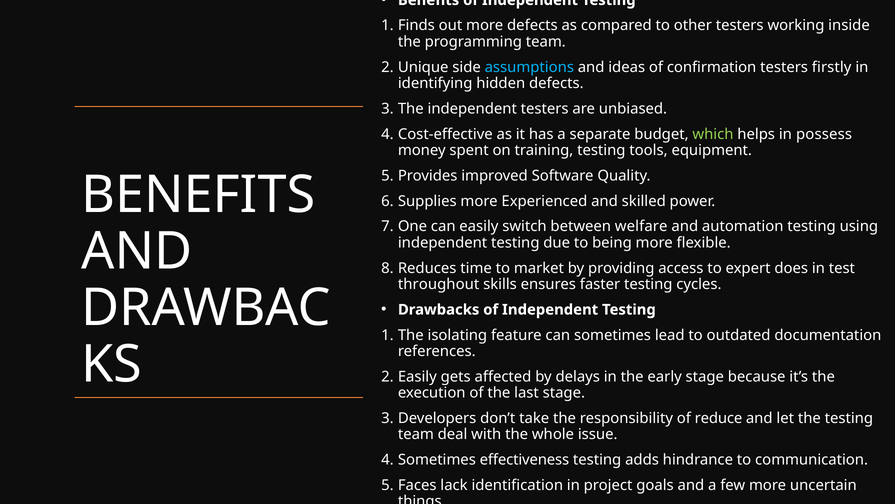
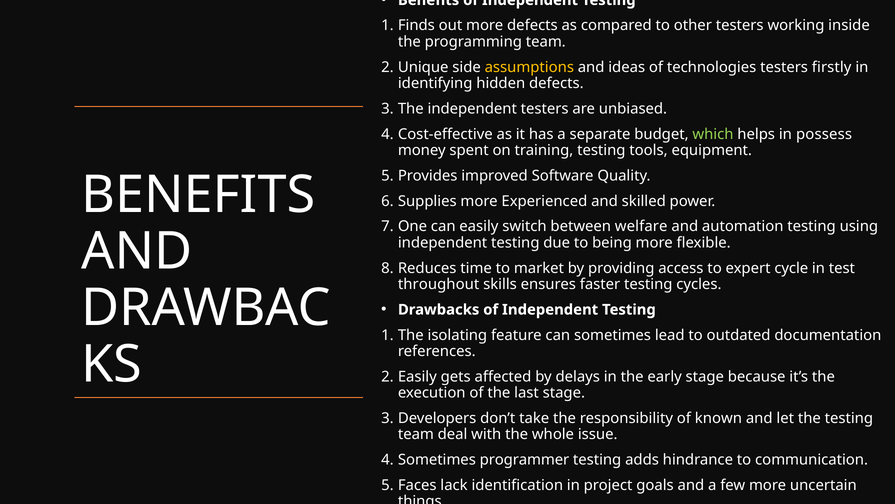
assumptions colour: light blue -> yellow
confirmation: confirmation -> technologies
does: does -> cycle
reduce: reduce -> known
effectiveness: effectiveness -> programmer
